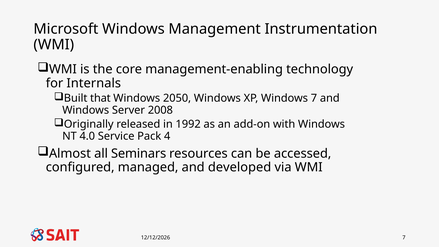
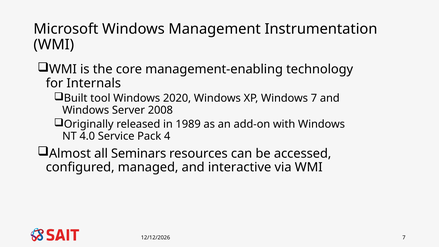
that: that -> tool
2050: 2050 -> 2020
1992: 1992 -> 1989
developed: developed -> interactive
